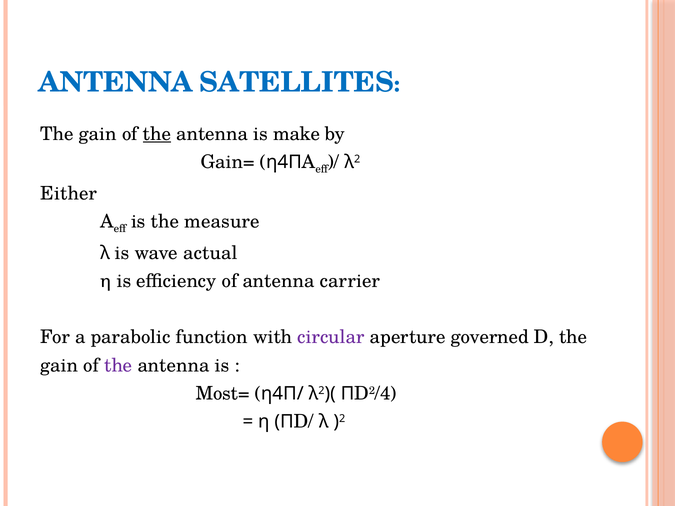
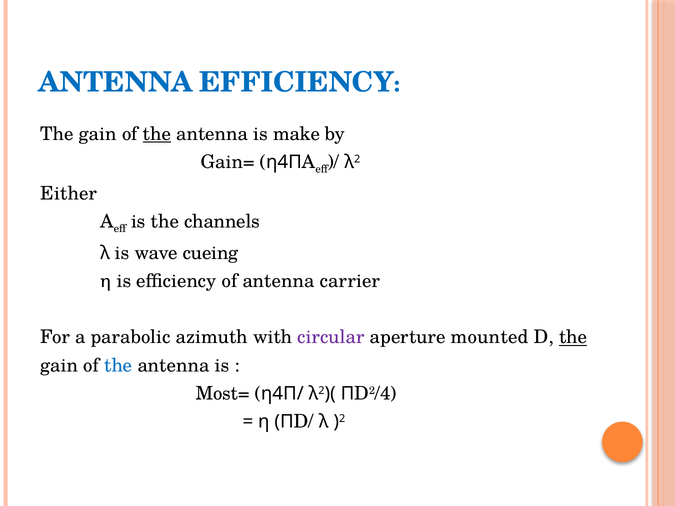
ANTENNA SATELLITES: SATELLITES -> EFFICIENCY
measure: measure -> channels
actual: actual -> cueing
function: function -> azimuth
governed: governed -> mounted
the at (573, 337) underline: none -> present
the at (118, 366) colour: purple -> blue
